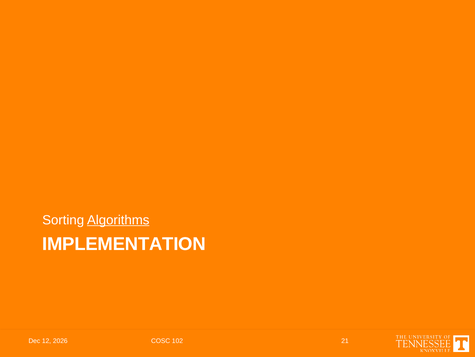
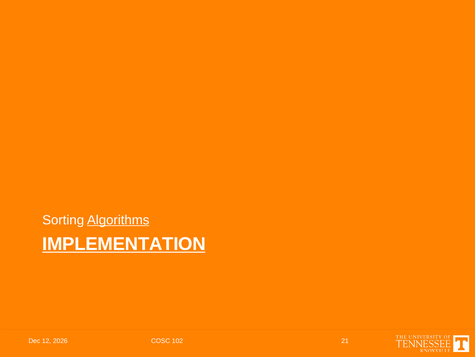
IMPLEMENTATION underline: none -> present
